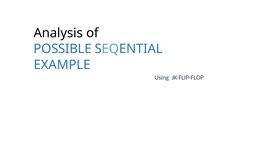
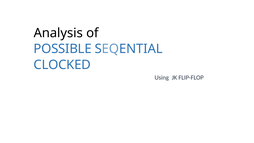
EXAMPLE: EXAMPLE -> CLOCKED
